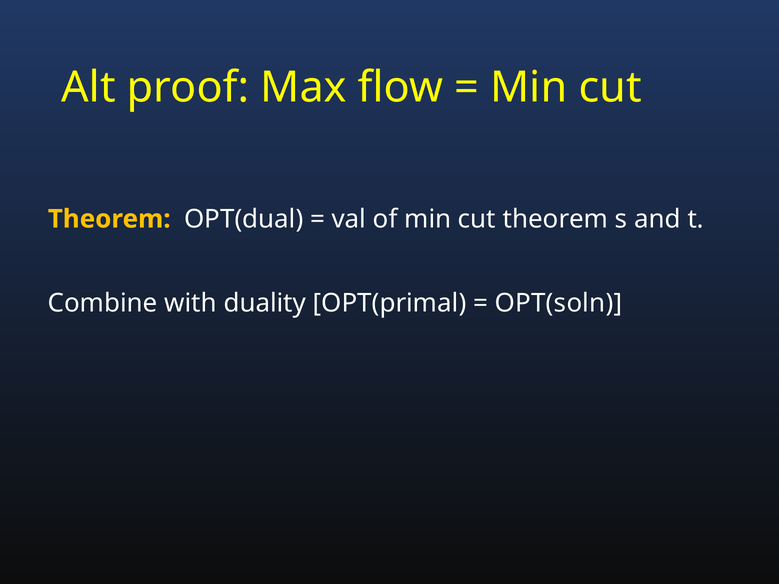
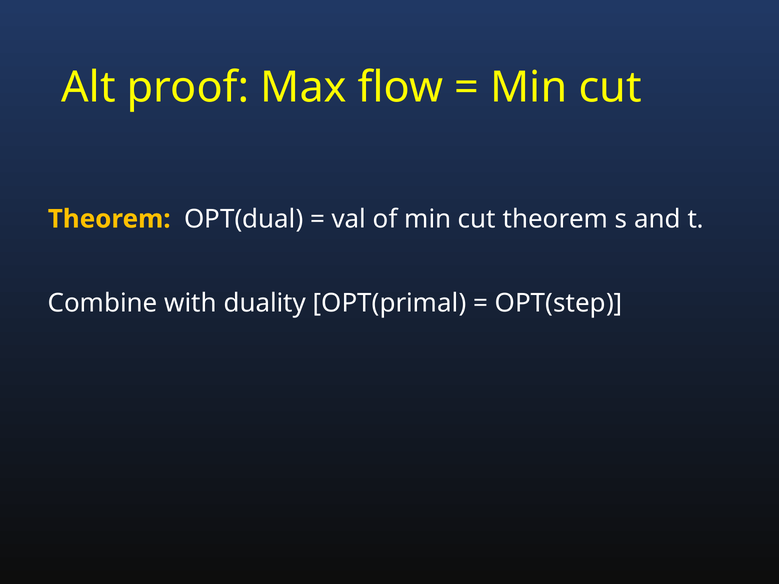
OPT(soln: OPT(soln -> OPT(step
